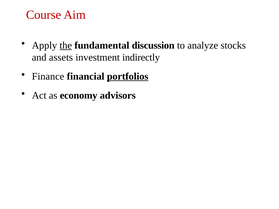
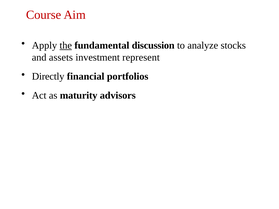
indirectly: indirectly -> represent
Finance: Finance -> Directly
portfolios underline: present -> none
economy: economy -> maturity
